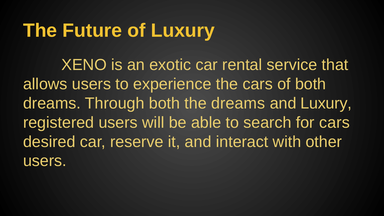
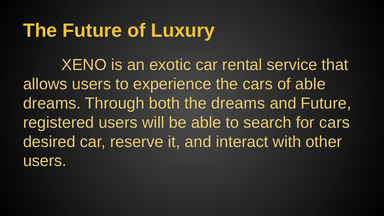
of both: both -> able
and Luxury: Luxury -> Future
